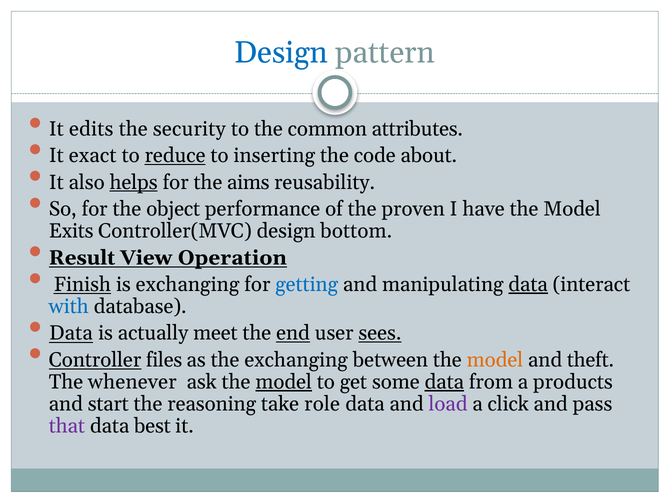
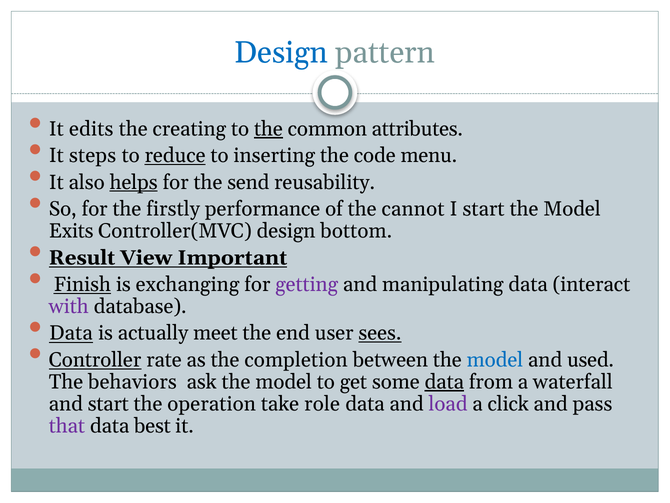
security: security -> creating
the at (268, 129) underline: none -> present
exact: exact -> steps
about: about -> menu
aims: aims -> send
object: object -> firstly
proven: proven -> cannot
I have: have -> start
Operation: Operation -> Important
getting colour: blue -> purple
data at (528, 284) underline: present -> none
with colour: blue -> purple
end underline: present -> none
files: files -> rate
the exchanging: exchanging -> completion
model at (495, 359) colour: orange -> blue
theft: theft -> used
whenever: whenever -> behaviors
model at (284, 382) underline: present -> none
products: products -> waterfall
reasoning: reasoning -> operation
